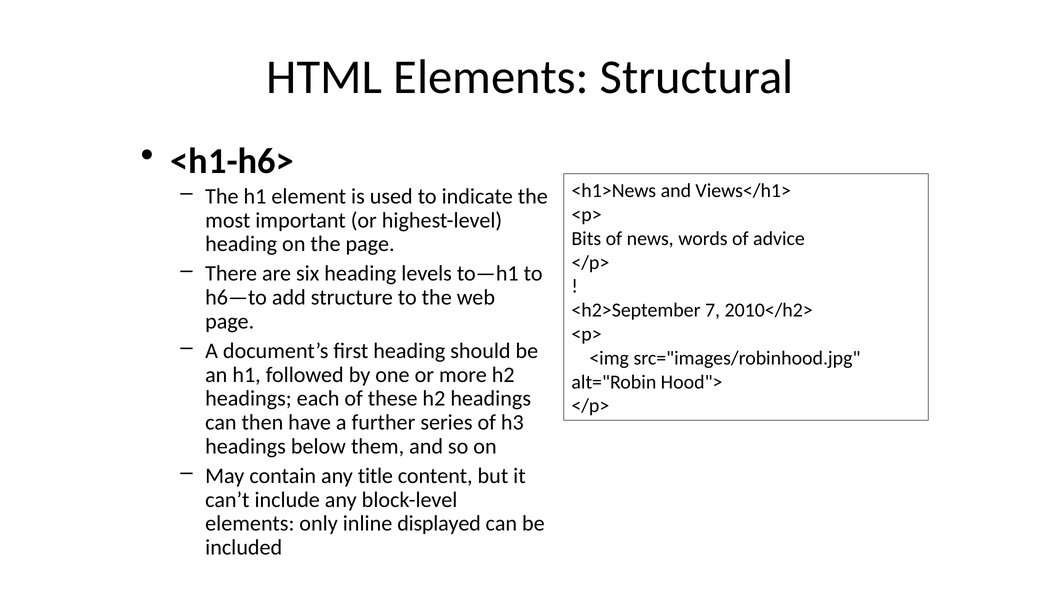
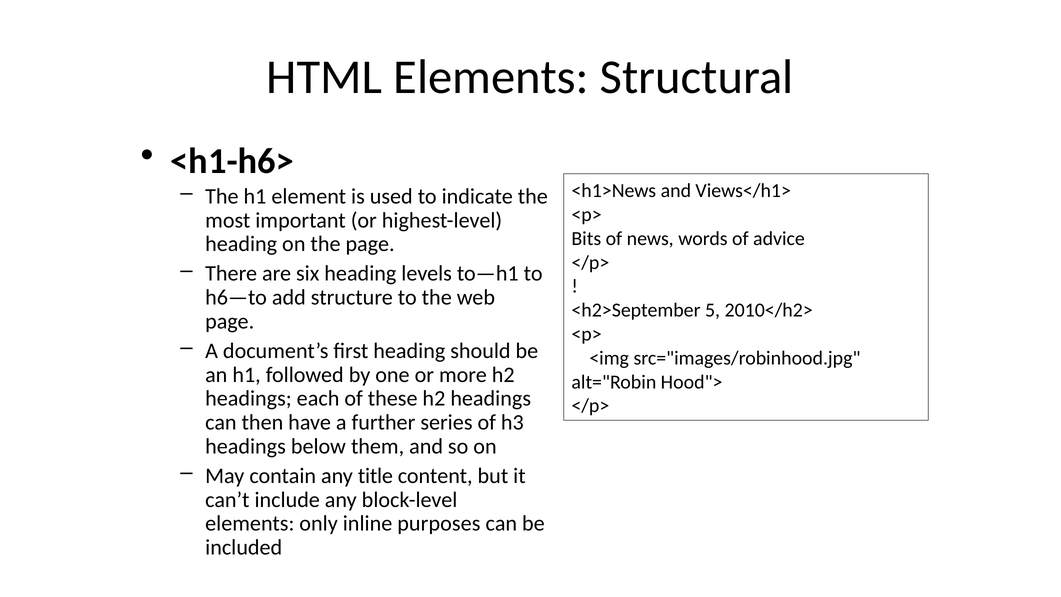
7: 7 -> 5
displayed: displayed -> purposes
